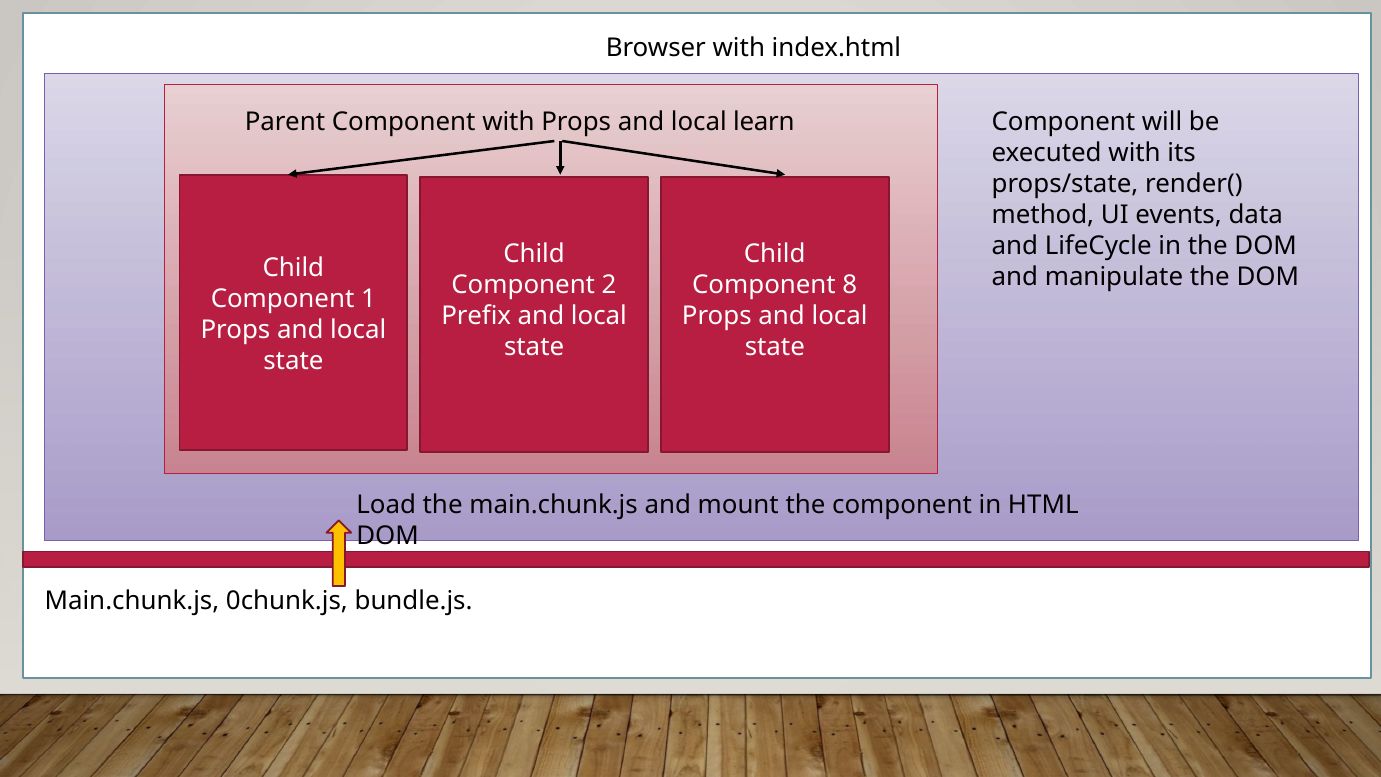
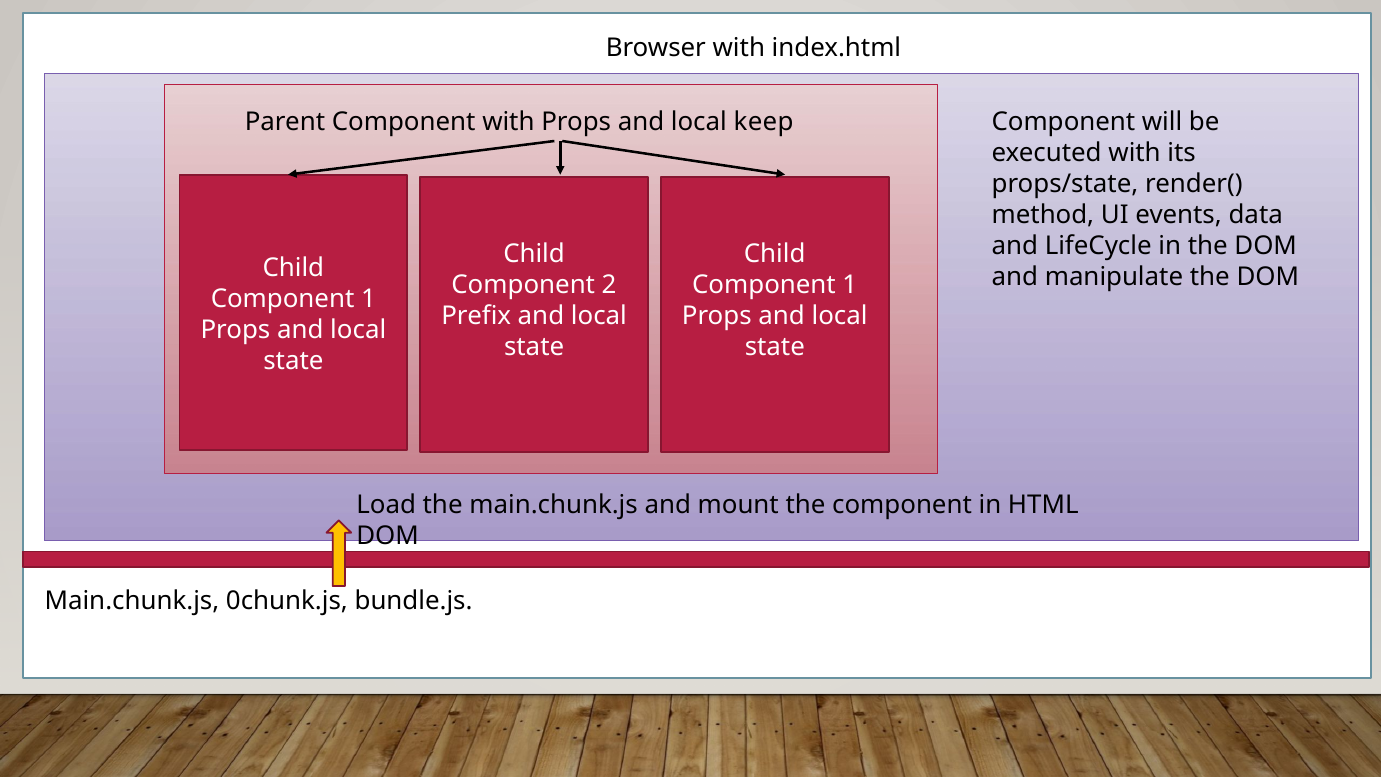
learn: learn -> keep
8 at (850, 285): 8 -> 1
